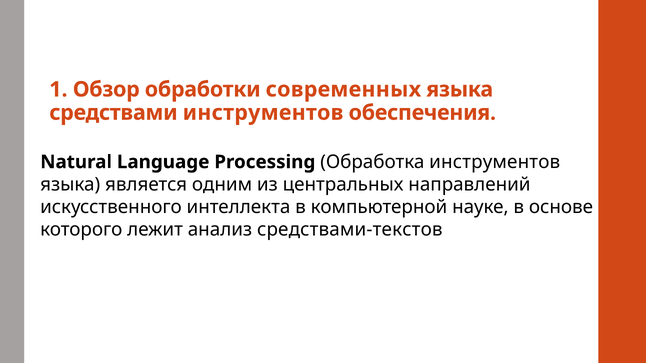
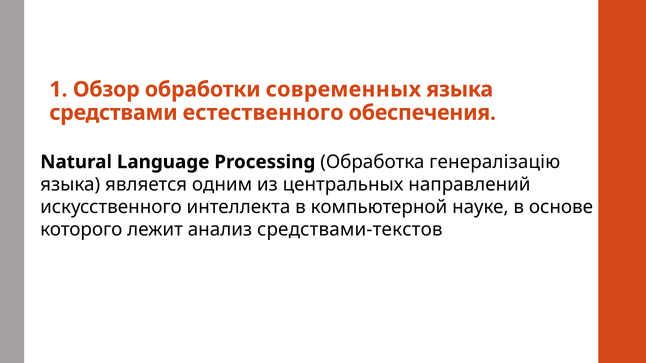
средствами инструментов: инструментов -> естественного
Обработка инструментов: инструментов -> генералізацію
